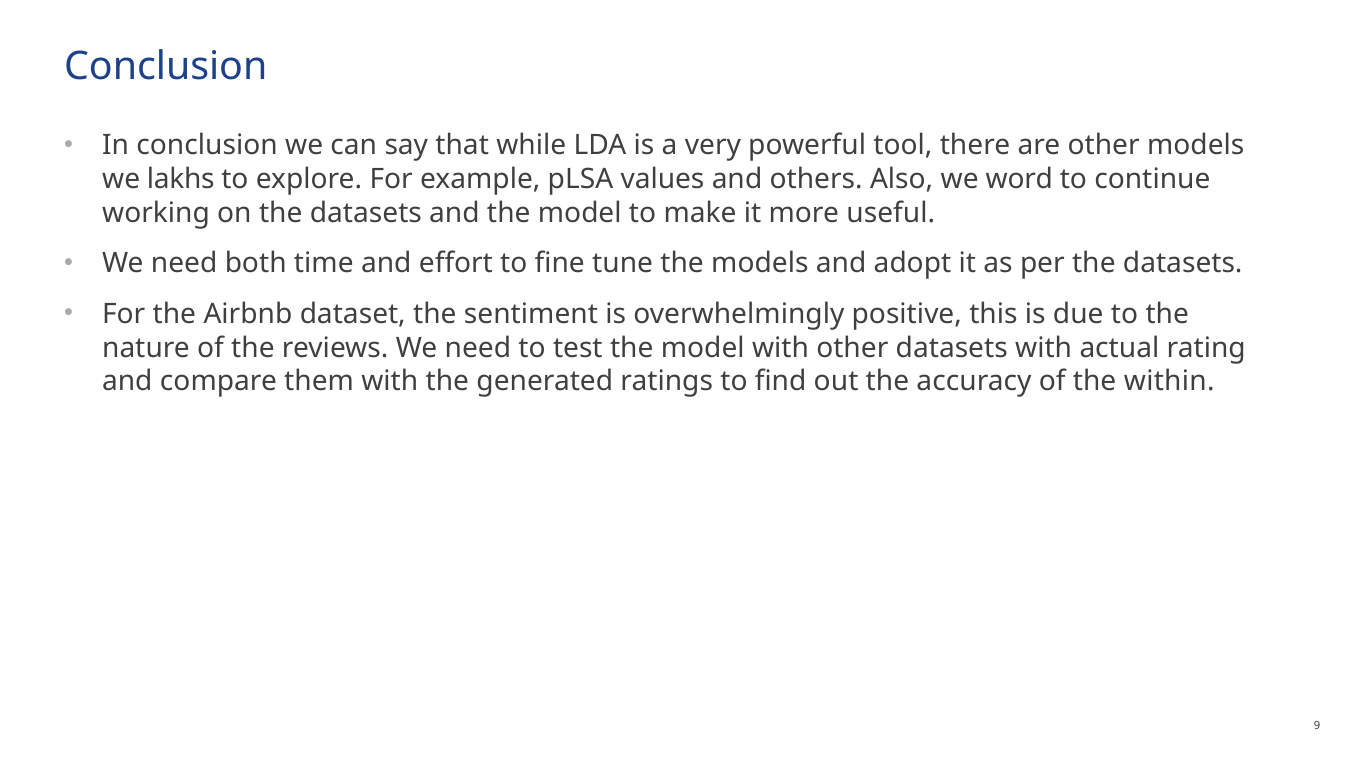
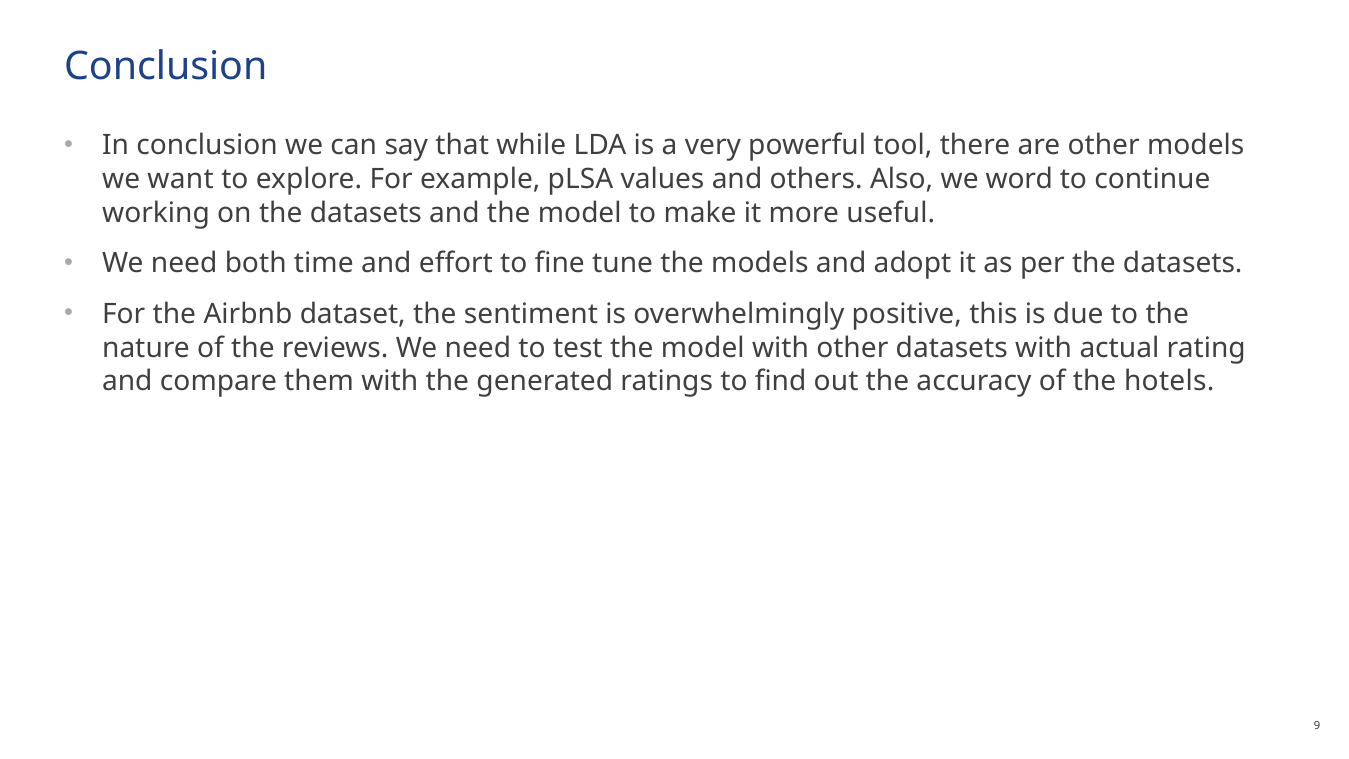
lakhs: lakhs -> want
within: within -> hotels
